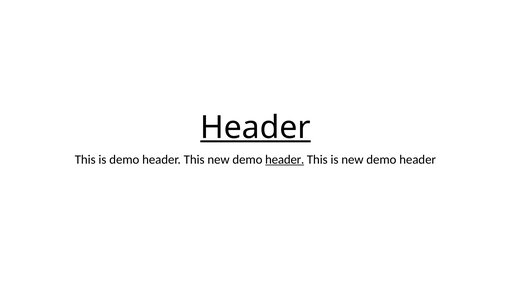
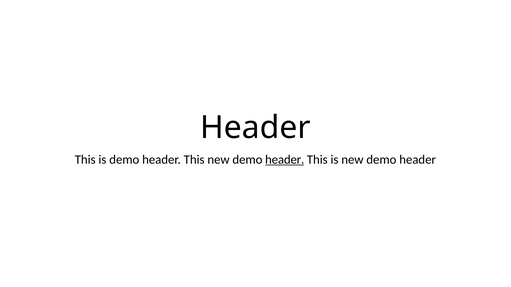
Header at (255, 128) underline: present -> none
